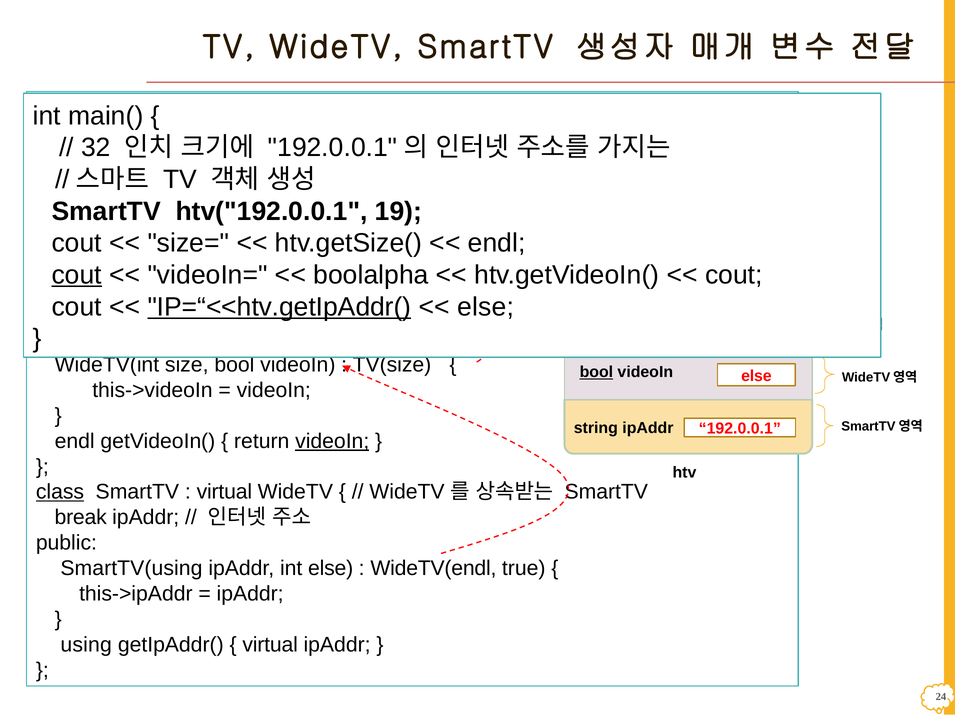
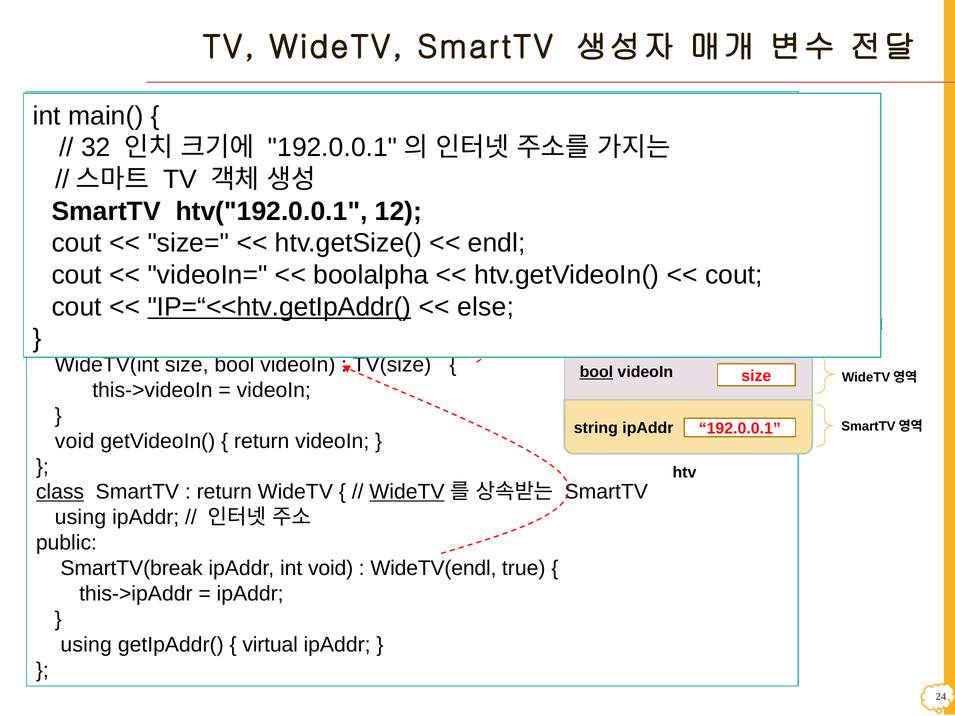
19: 19 -> 12
cout at (77, 275) underline: present -> none
videoIn else: else -> size
endl at (75, 441): endl -> void
videoIn at (332, 441) underline: present -> none
virtual at (224, 492): virtual -> return
WideTV at (407, 492) underline: none -> present
break at (81, 518): break -> using
SmartTV(using: SmartTV(using -> SmartTV(break
int else: else -> void
